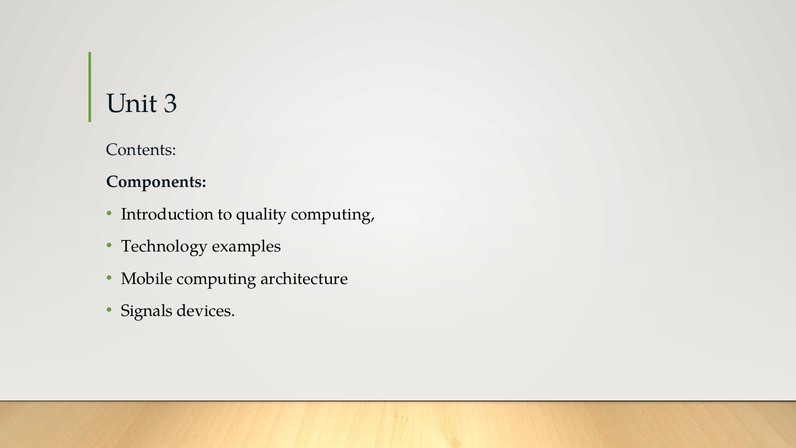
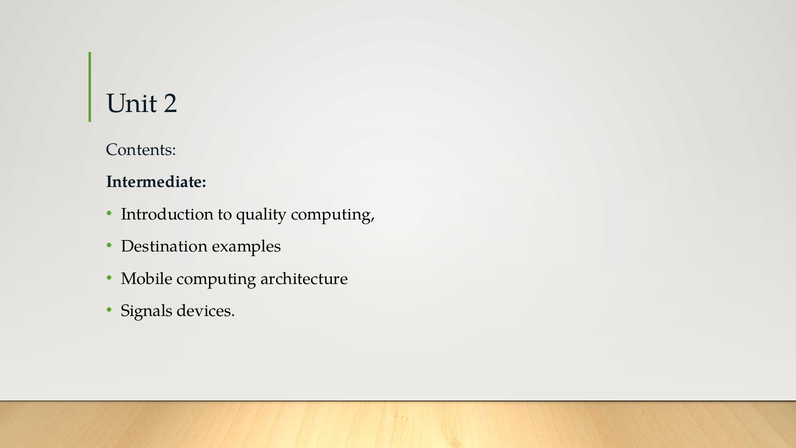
3: 3 -> 2
Components: Components -> Intermediate
Technology: Technology -> Destination
